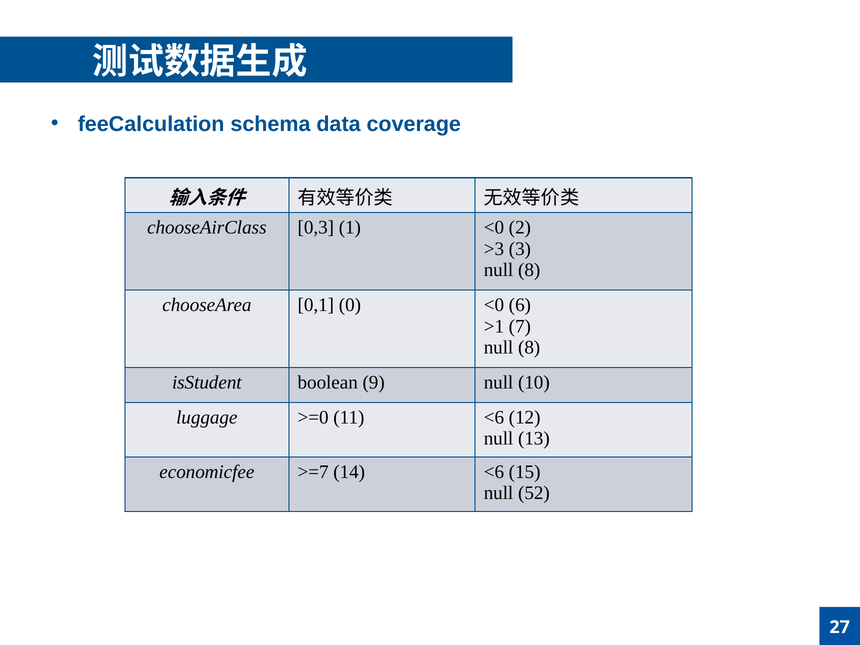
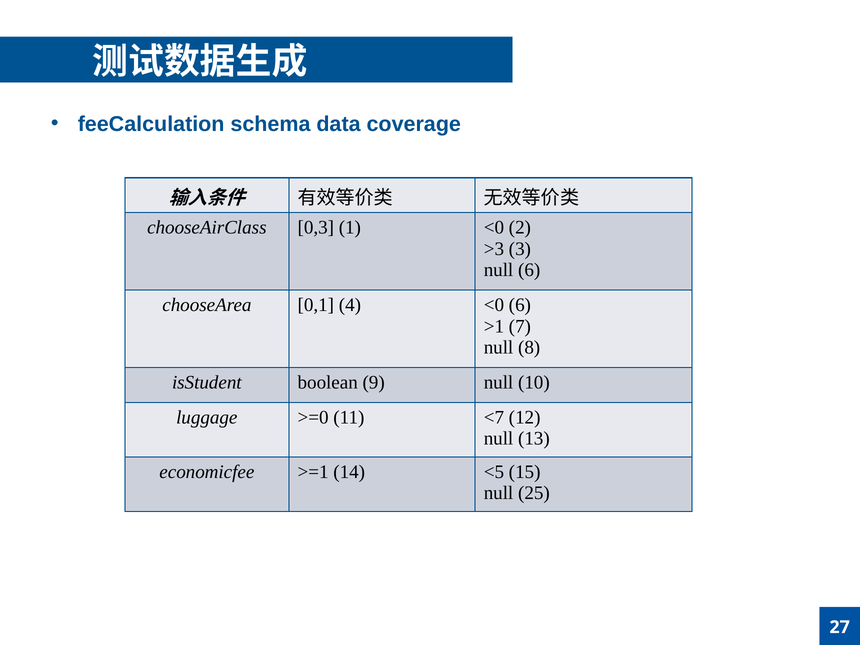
8 at (529, 270): 8 -> 6
0: 0 -> 4
11 <6: <6 -> <7
>=7: >=7 -> >=1
14 <6: <6 -> <5
52: 52 -> 25
